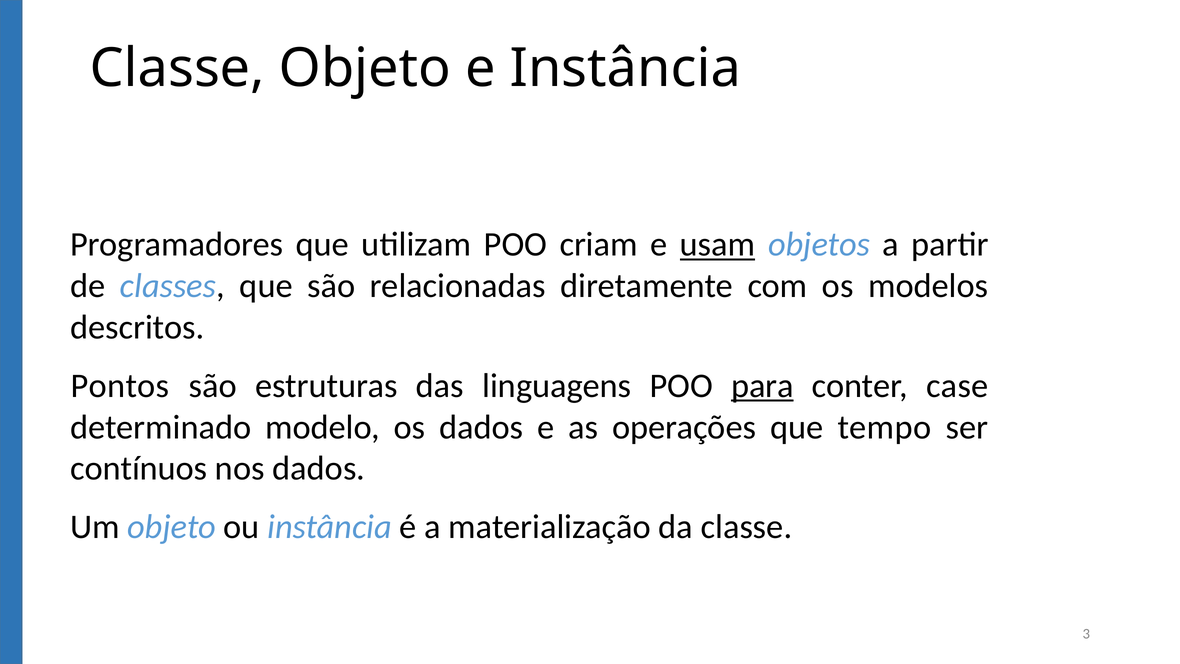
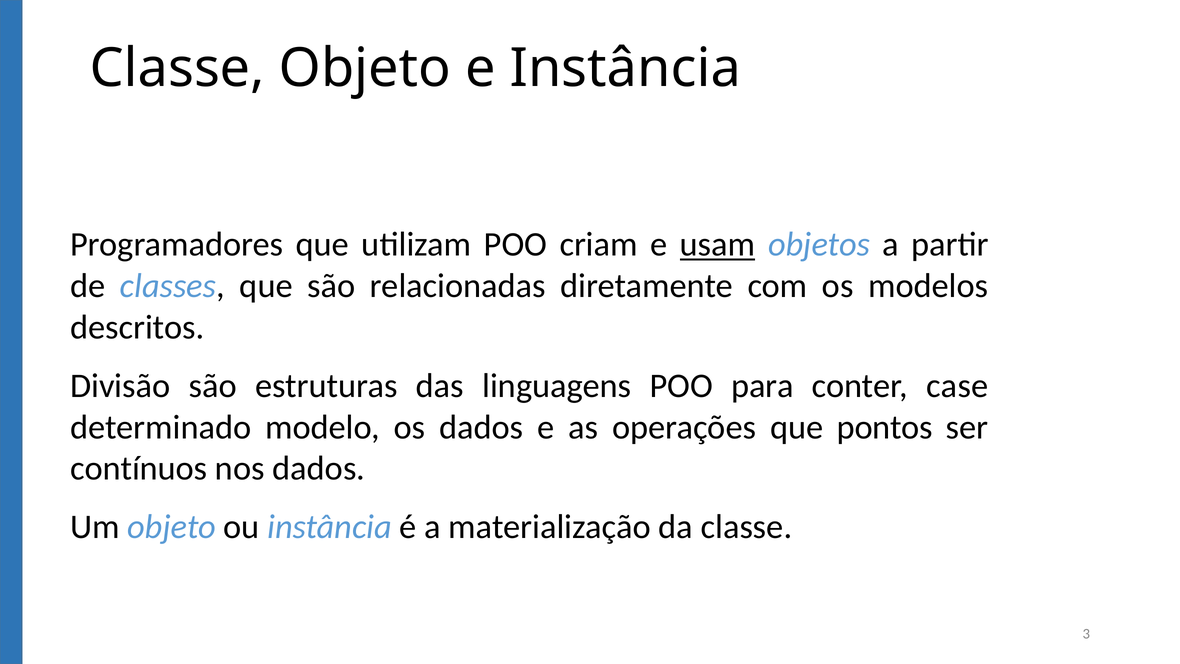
Pontos: Pontos -> Divisão
para underline: present -> none
tempo: tempo -> pontos
